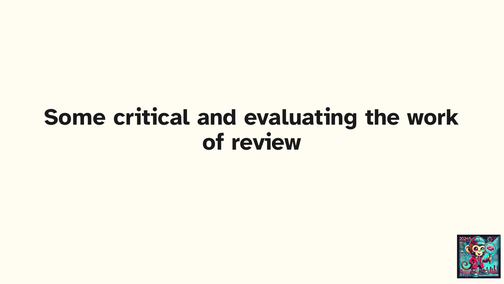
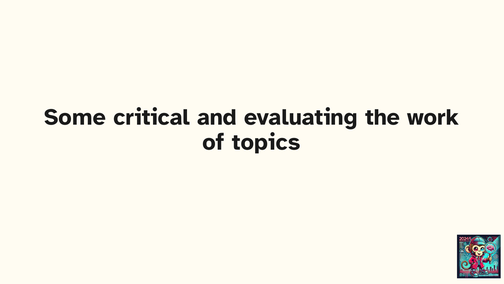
review: review -> topics
